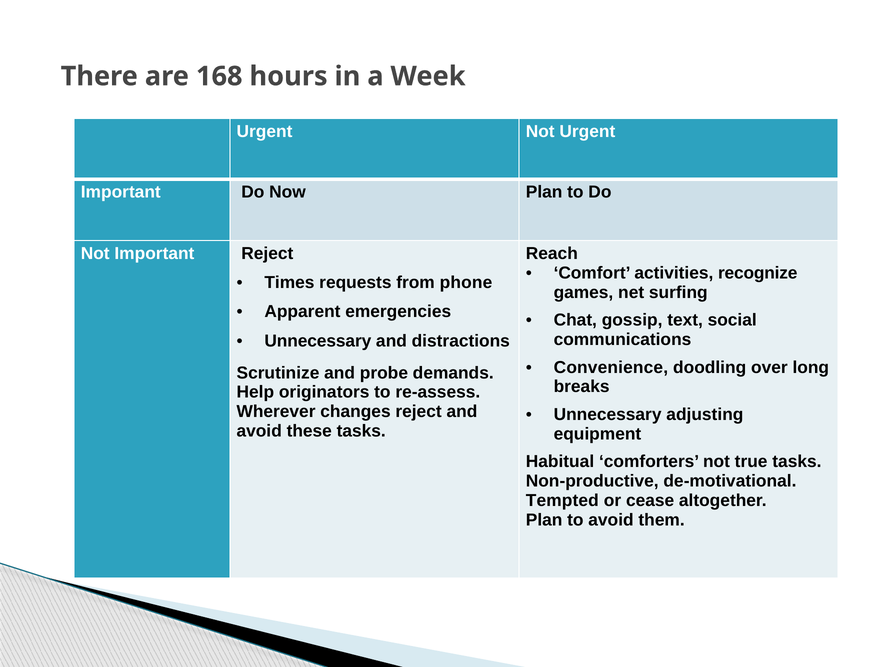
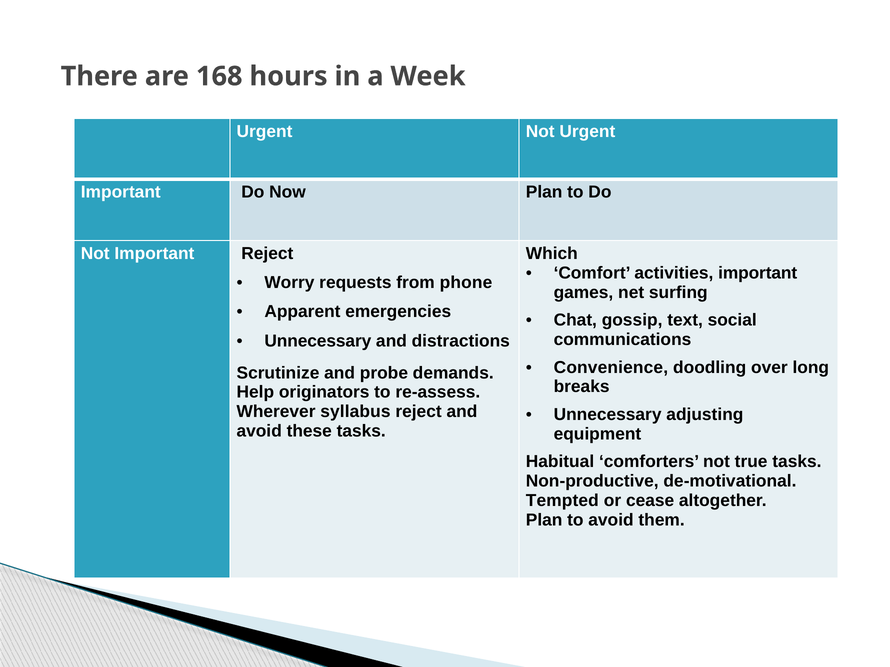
Reach: Reach -> Which
activities recognize: recognize -> important
Times: Times -> Worry
changes: changes -> syllabus
